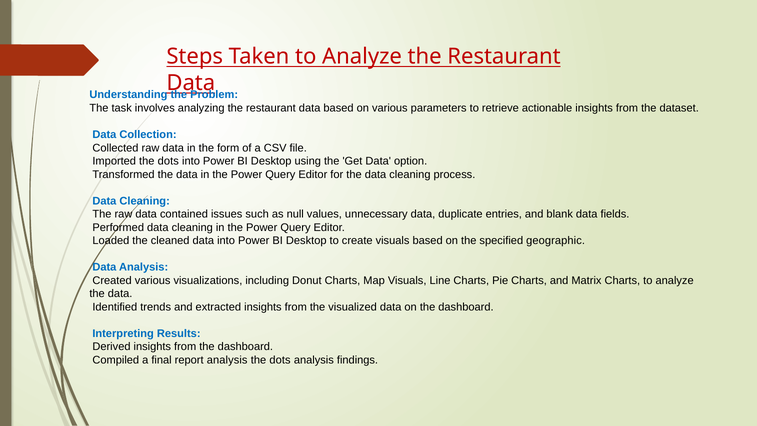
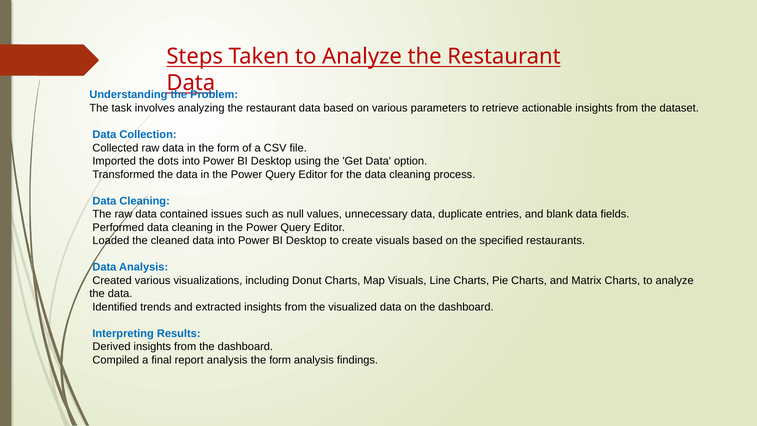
geographic: geographic -> restaurants
dots at (280, 360): dots -> form
